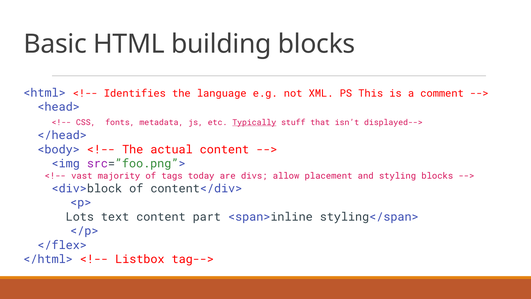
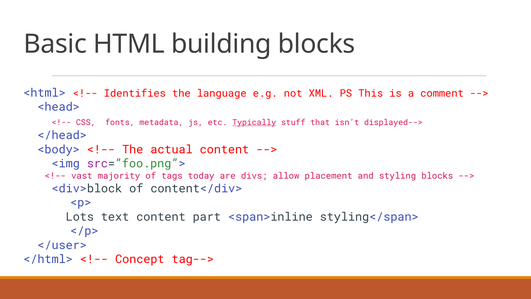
</flex>: </flex> -> </user>
Listbox: Listbox -> Concept
